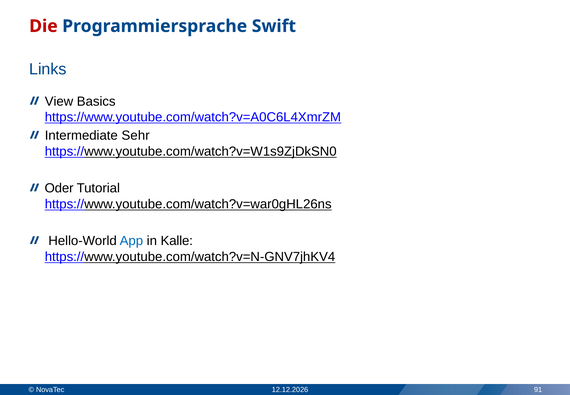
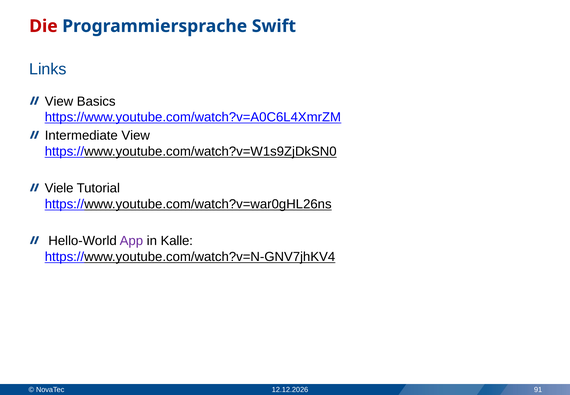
Intermediate Sehr: Sehr -> View
Oder: Oder -> Viele
App colour: blue -> purple
